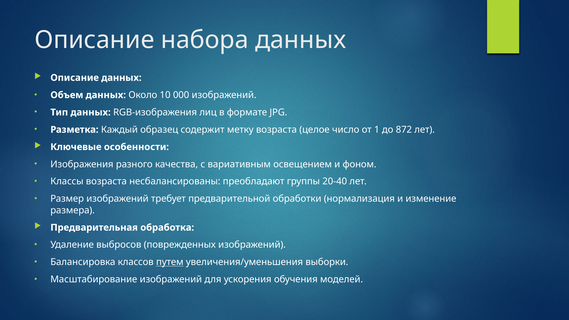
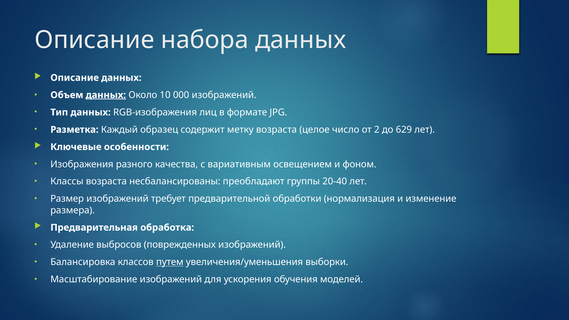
данных at (106, 95) underline: none -> present
1: 1 -> 2
872: 872 -> 629
